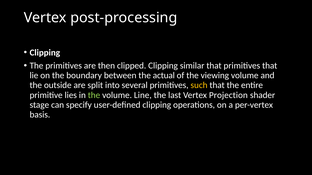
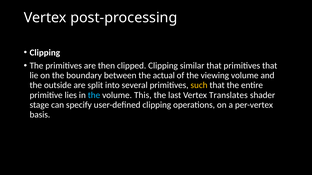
the at (94, 95) colour: light green -> light blue
Line: Line -> This
Projection: Projection -> Translates
